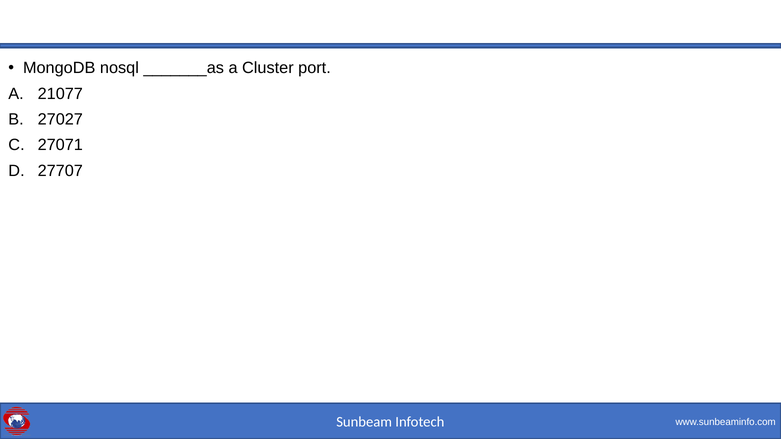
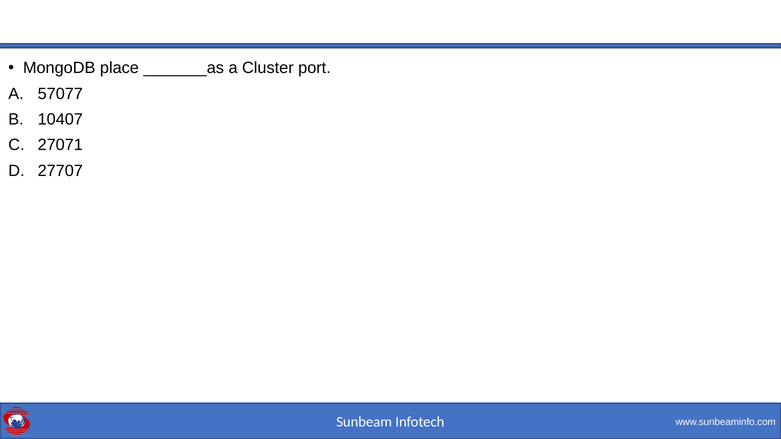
nosql: nosql -> place
21077: 21077 -> 57077
27027: 27027 -> 10407
